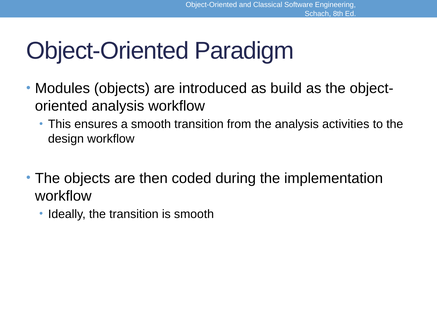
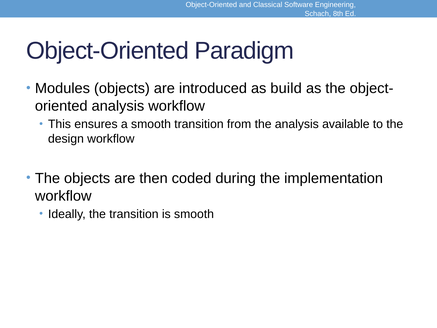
activities: activities -> available
